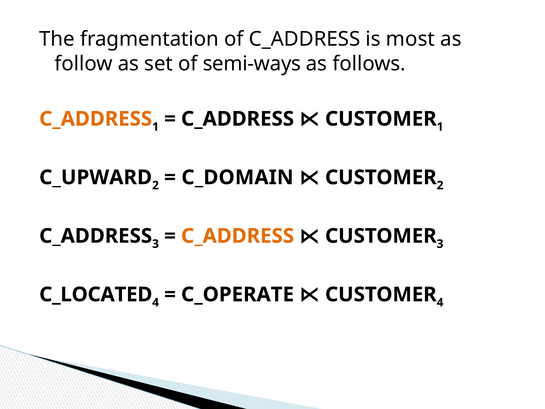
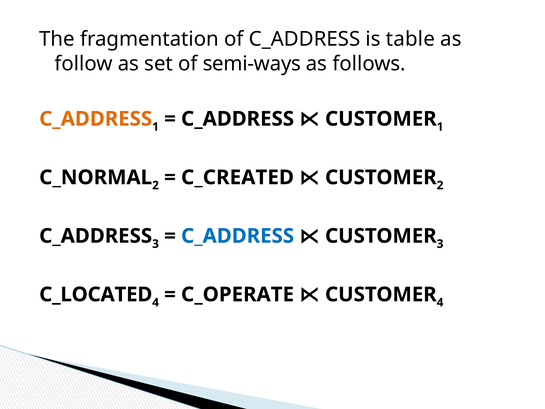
most: most -> table
C_UPWARD: C_UPWARD -> C_NORMAL
C_DOMAIN: C_DOMAIN -> C_CREATED
C_ADDRESS at (238, 236) colour: orange -> blue
